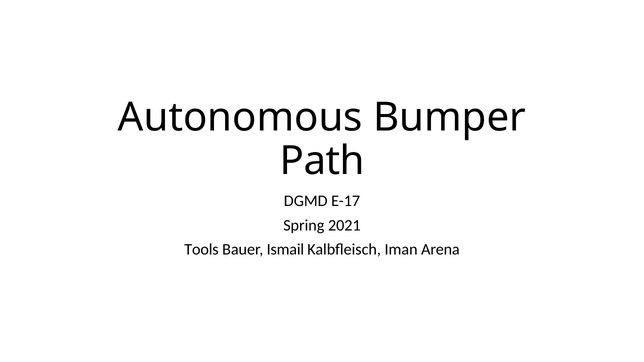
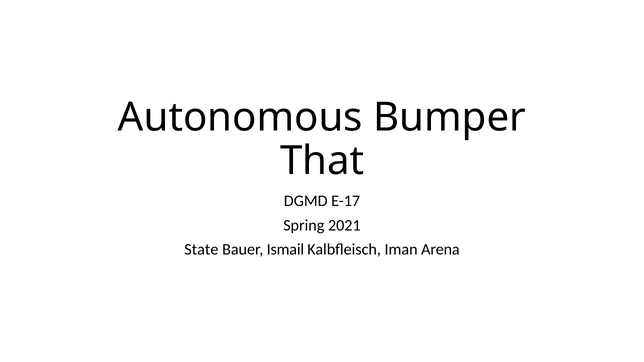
Path: Path -> That
Tools: Tools -> State
